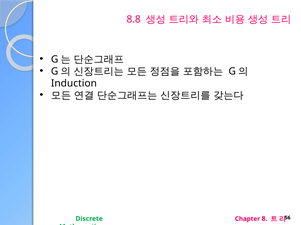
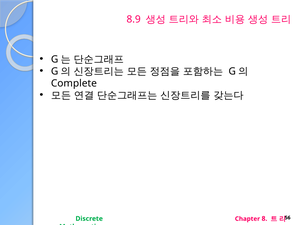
8.8: 8.8 -> 8.9
Induction: Induction -> Complete
